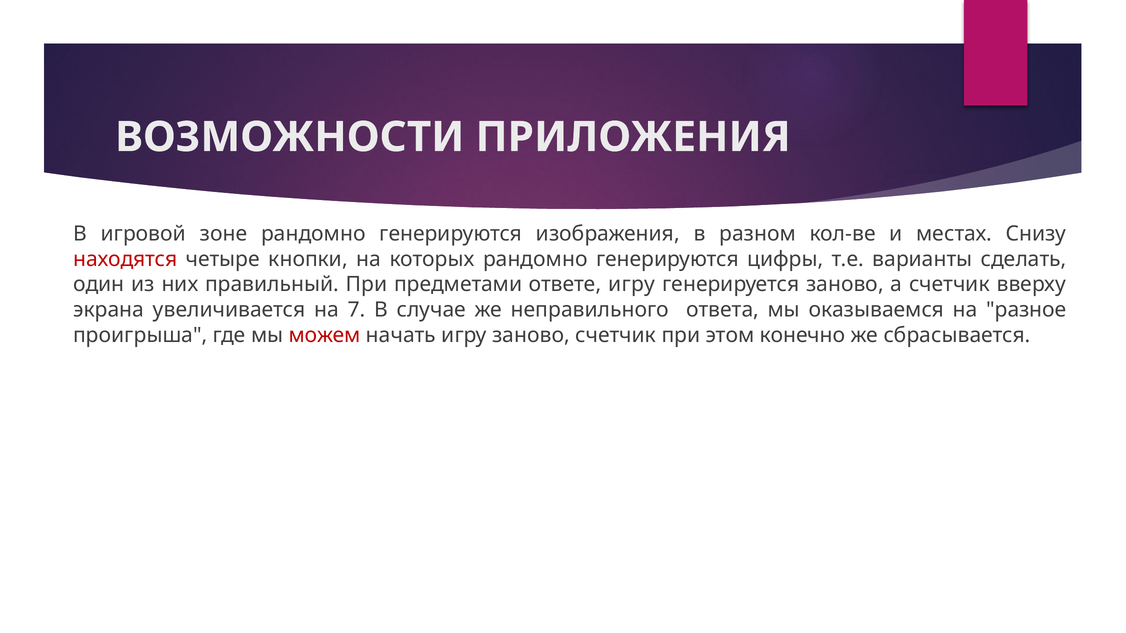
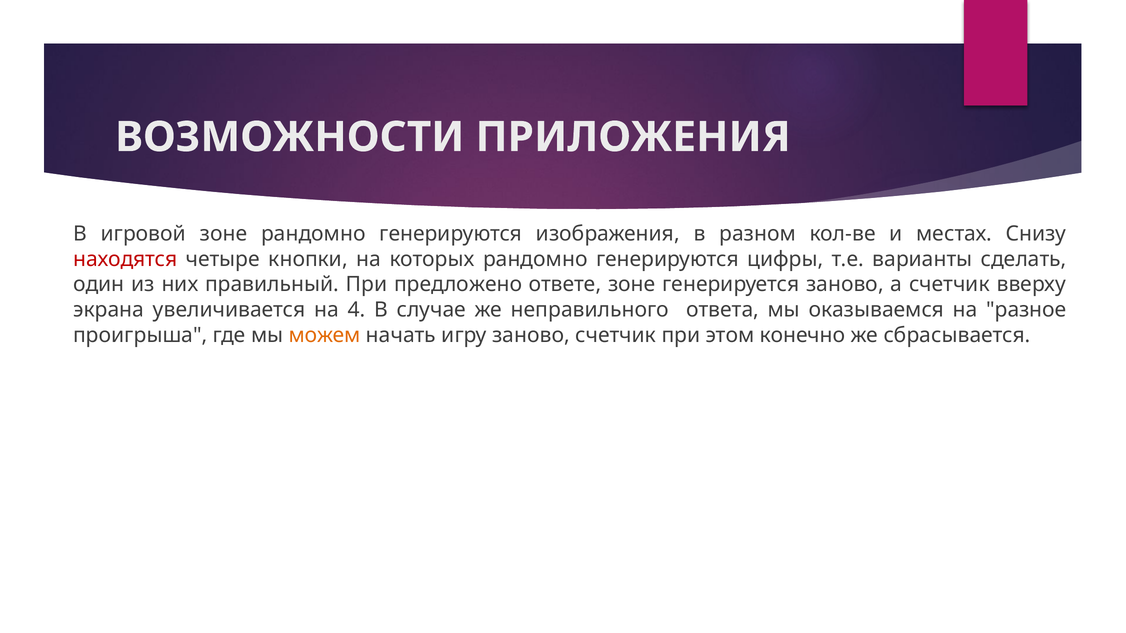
предметами: предметами -> предложено
ответе игру: игру -> зоне
7: 7 -> 4
можем colour: red -> orange
